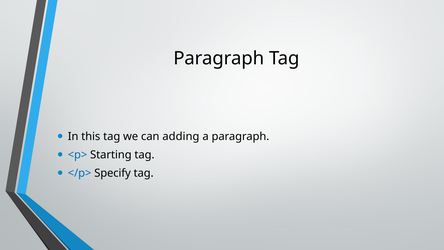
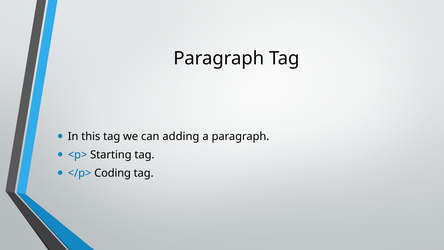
Specify: Specify -> Coding
